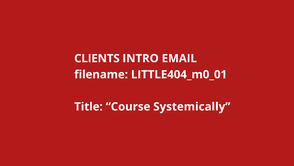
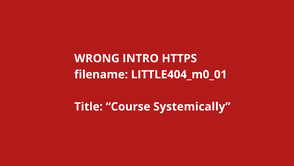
CLIENTS: CLIENTS -> WRONG
EMAIL: EMAIL -> HTTPS
